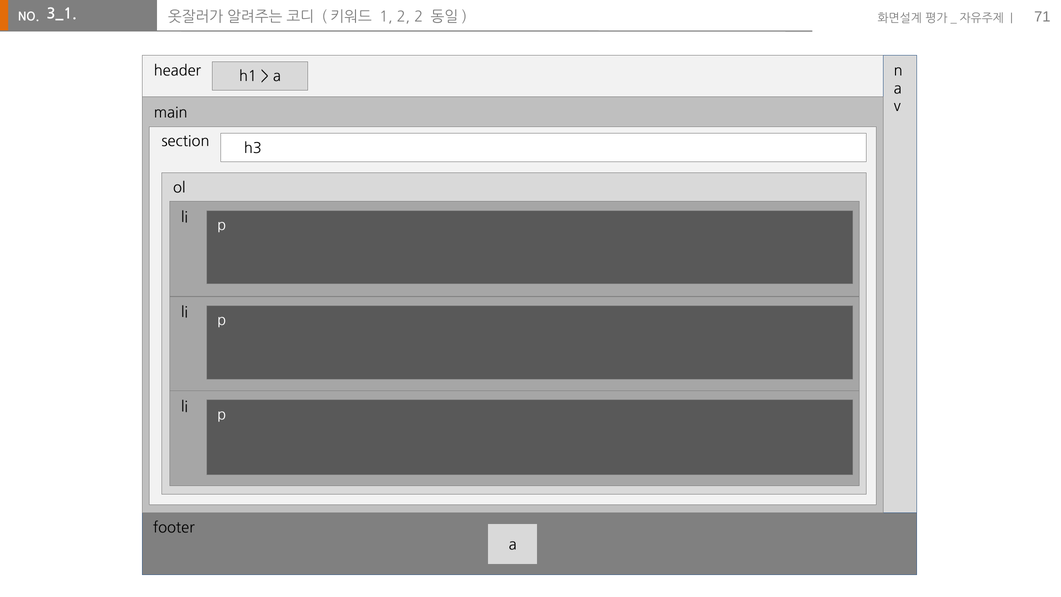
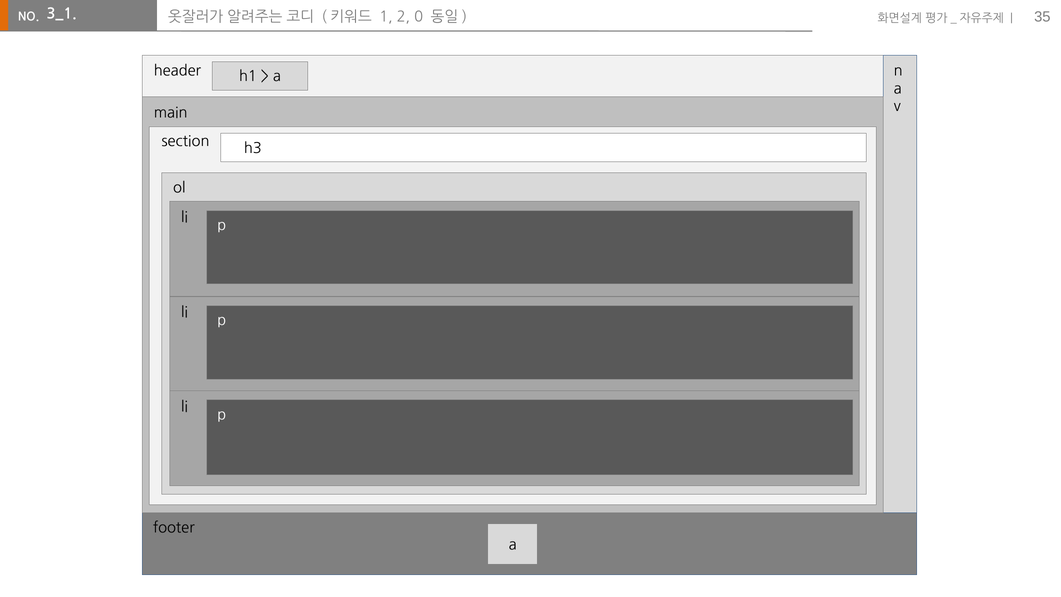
2 2: 2 -> 0
71: 71 -> 35
